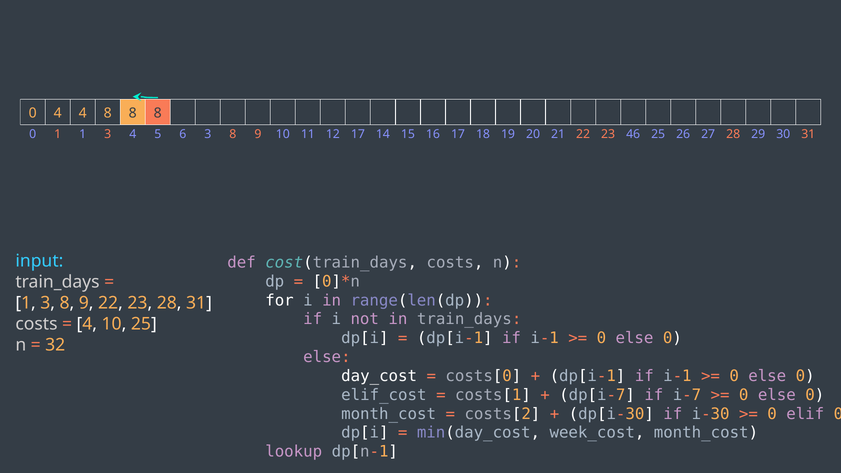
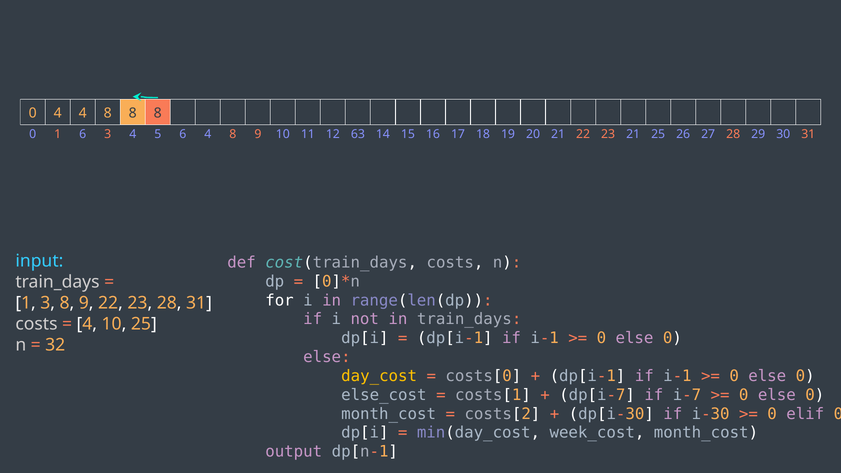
1 1: 1 -> 6
6 3: 3 -> 4
12 17: 17 -> 63
23 46: 46 -> 21
day_cost colour: white -> yellow
elif_cost: elif_cost -> else_cost
lookup: lookup -> output
